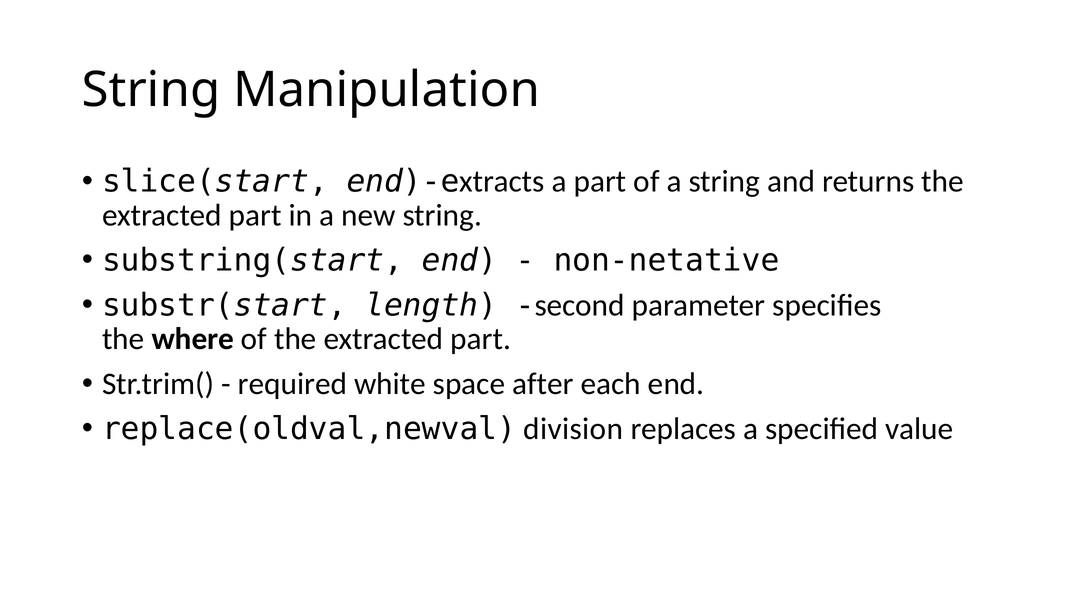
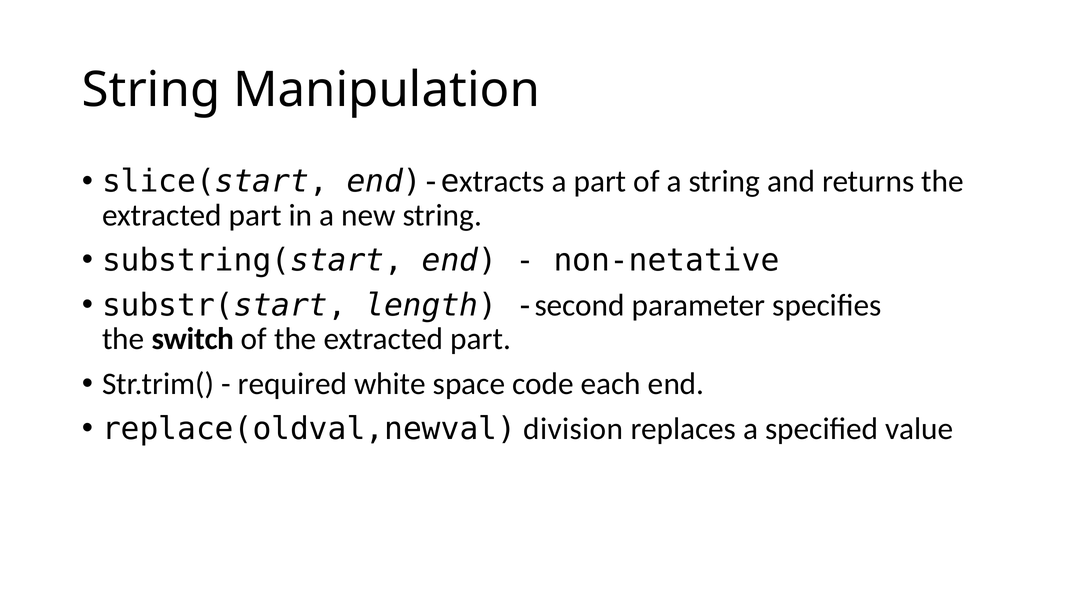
where: where -> switch
after: after -> code
